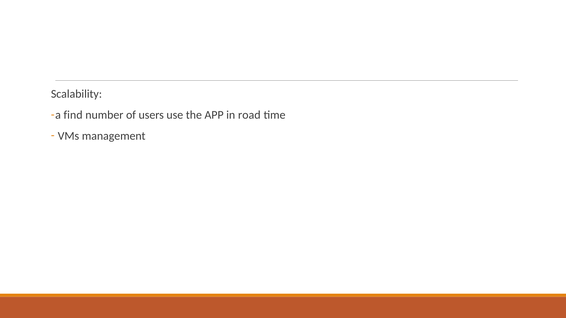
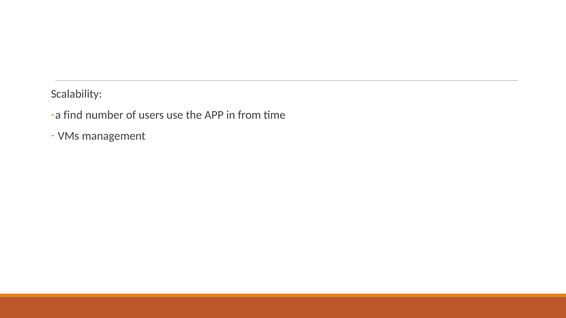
road: road -> from
